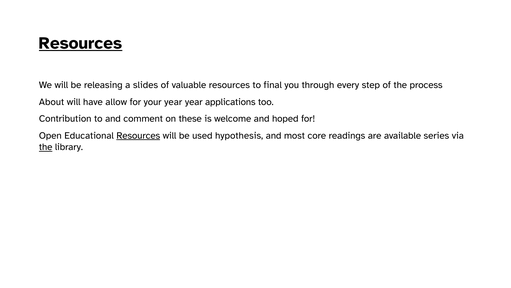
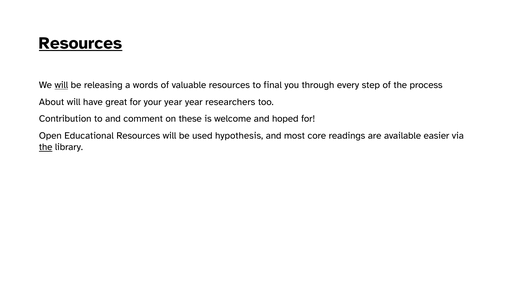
will at (61, 85) underline: none -> present
slides: slides -> words
allow: allow -> great
applications: applications -> researchers
Resources at (138, 135) underline: present -> none
series: series -> easier
